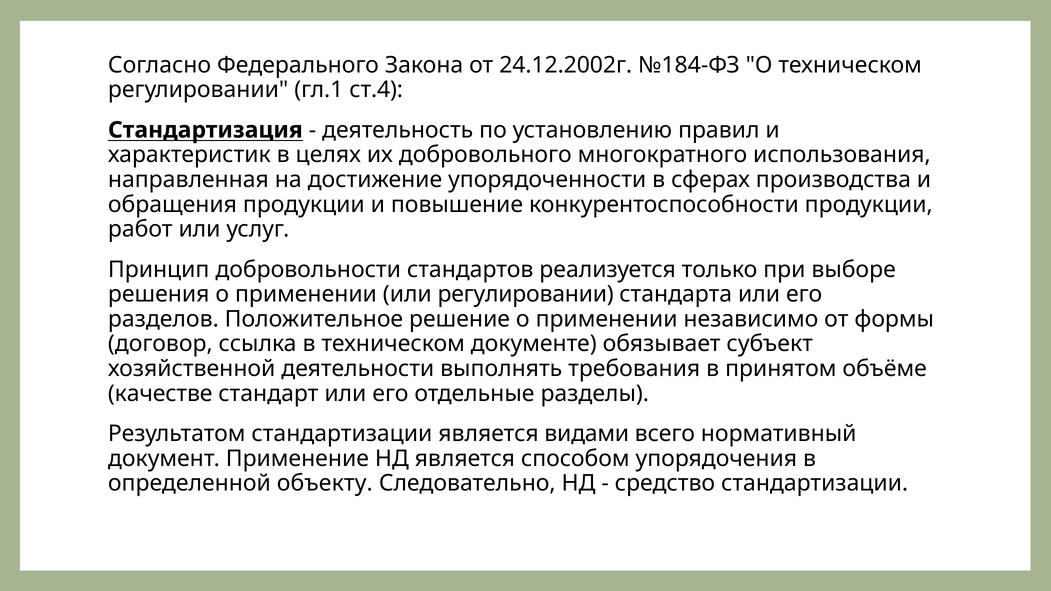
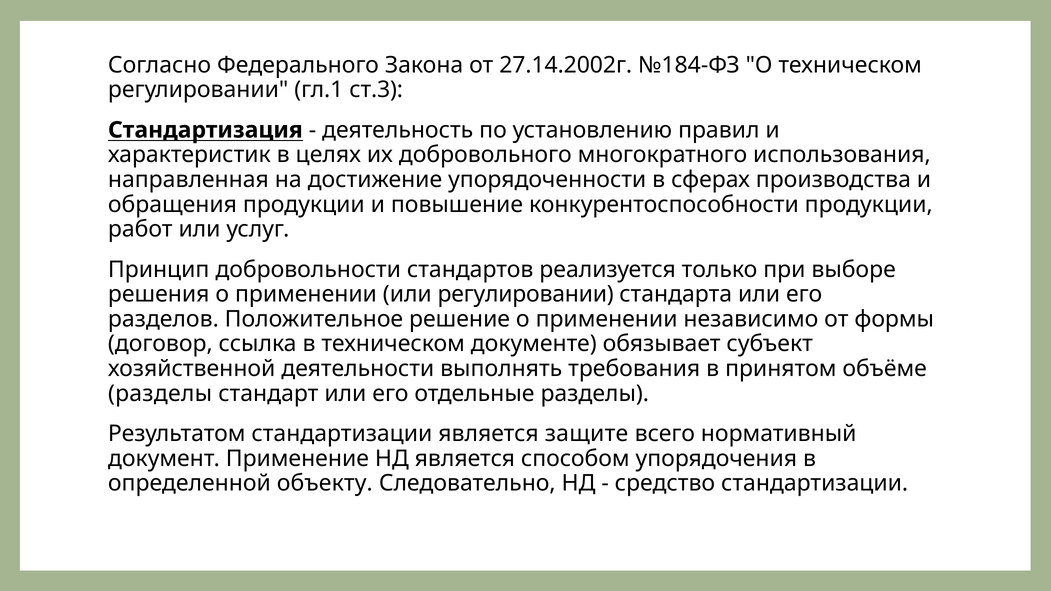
24.12.2002г: 24.12.2002г -> 27.14.2002г
ст.4: ст.4 -> ст.3
качестве at (160, 394): качестве -> разделы
видами: видами -> защите
